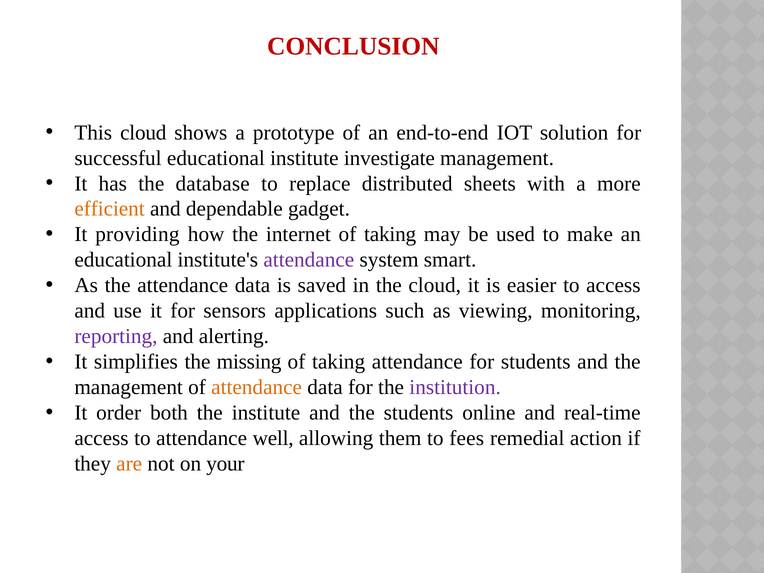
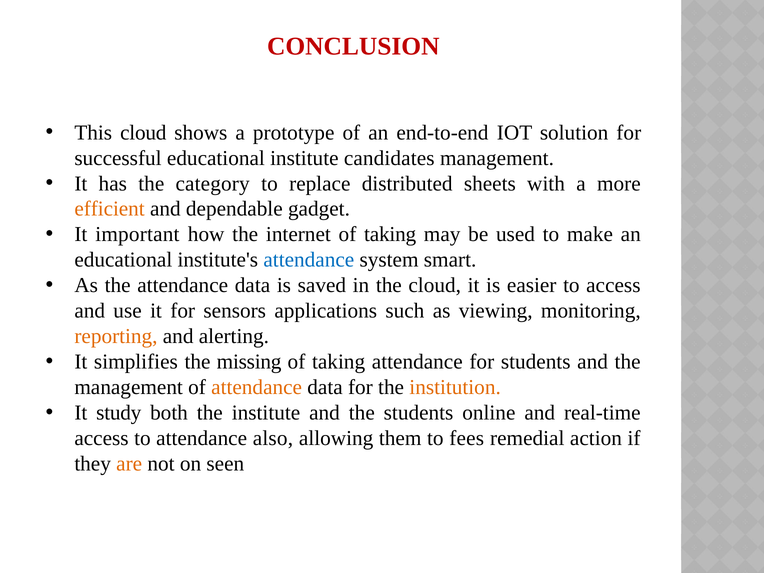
investigate: investigate -> candidates
database: database -> category
providing: providing -> important
attendance at (309, 260) colour: purple -> blue
reporting colour: purple -> orange
institution colour: purple -> orange
order: order -> study
well: well -> also
your: your -> seen
